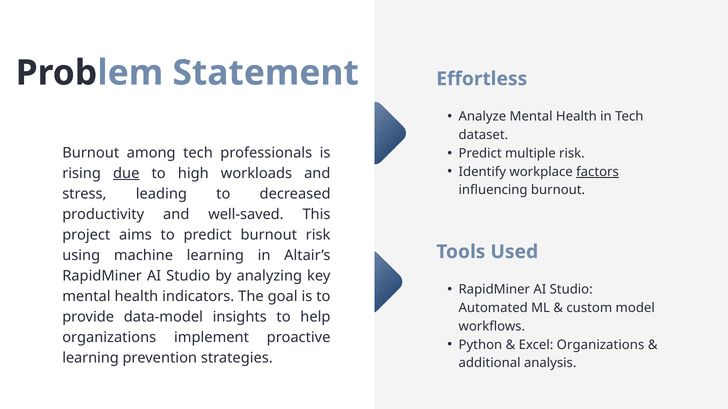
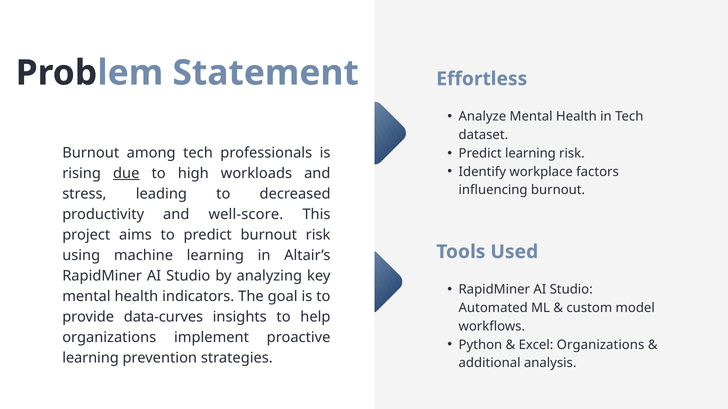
Predict multiple: multiple -> learning
factors underline: present -> none
well-saved: well-saved -> well-score
data-model: data-model -> data-curves
